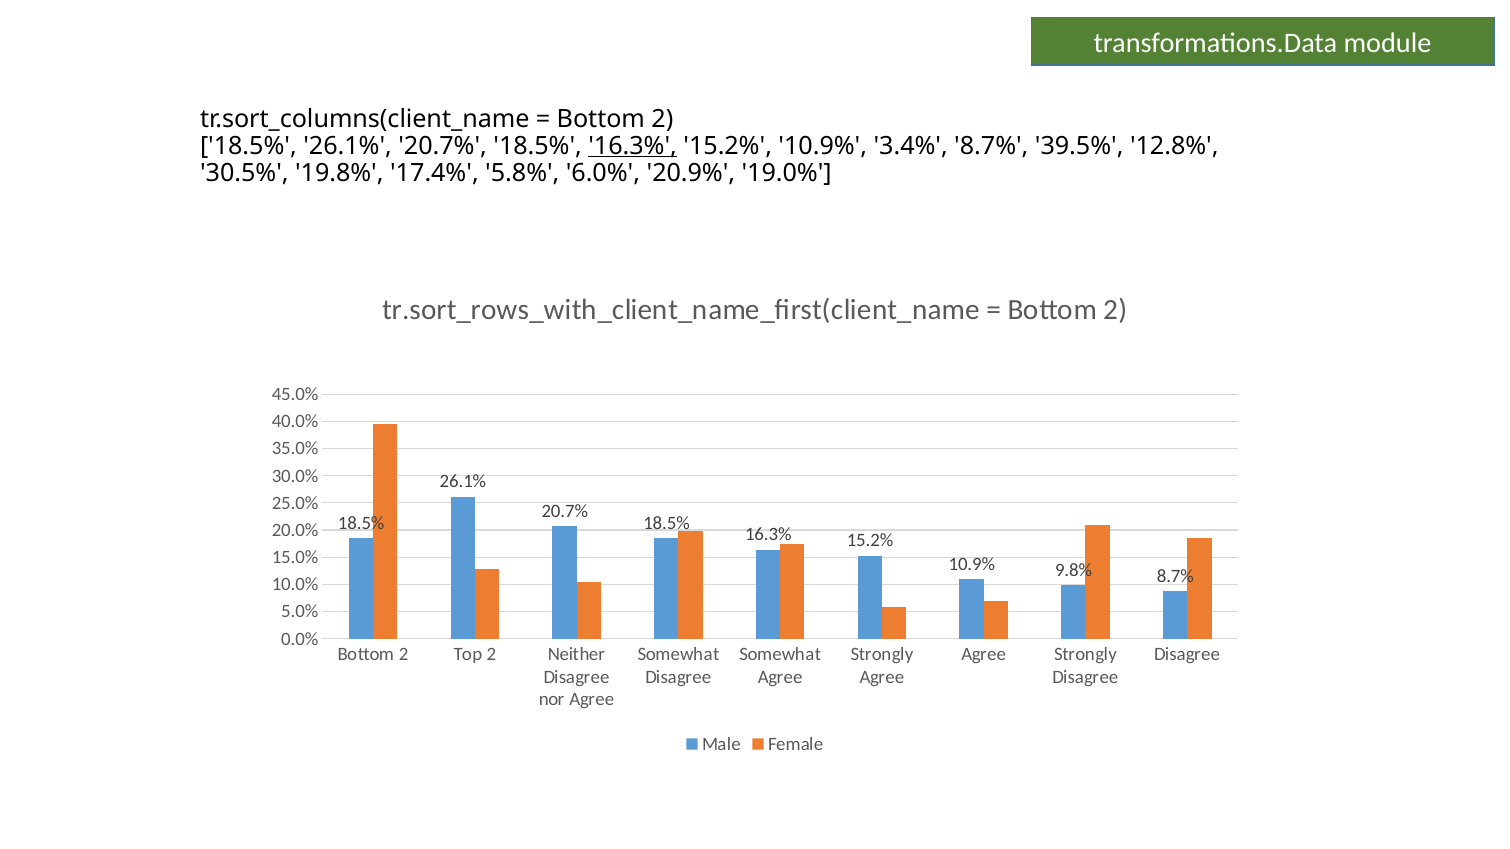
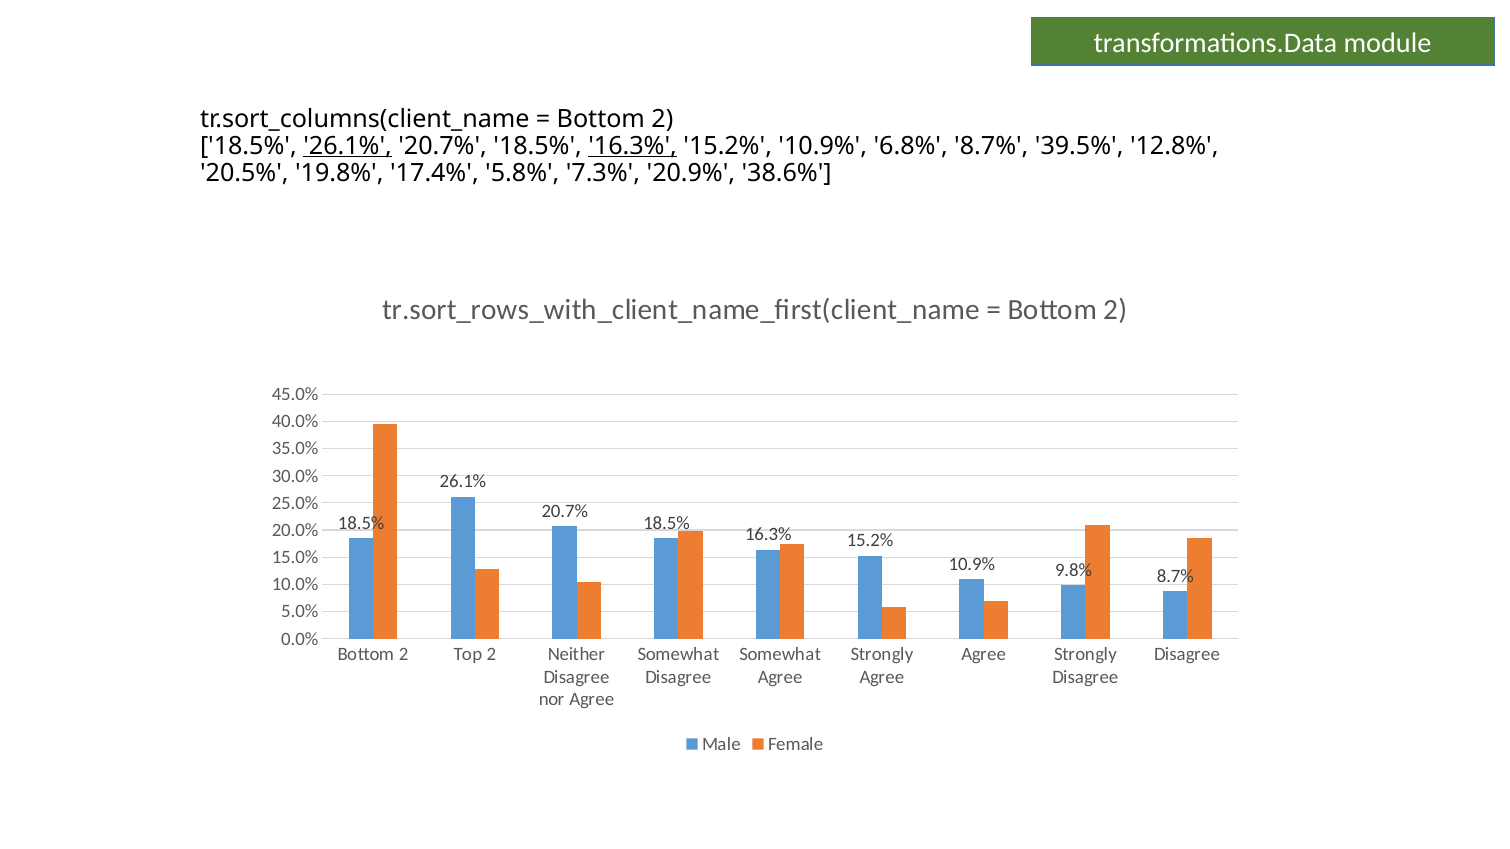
26.1% at (348, 146) underline: none -> present
3.4%: 3.4% -> 6.8%
30.5%: 30.5% -> 20.5%
6.0%: 6.0% -> 7.3%
19.0%: 19.0% -> 38.6%
